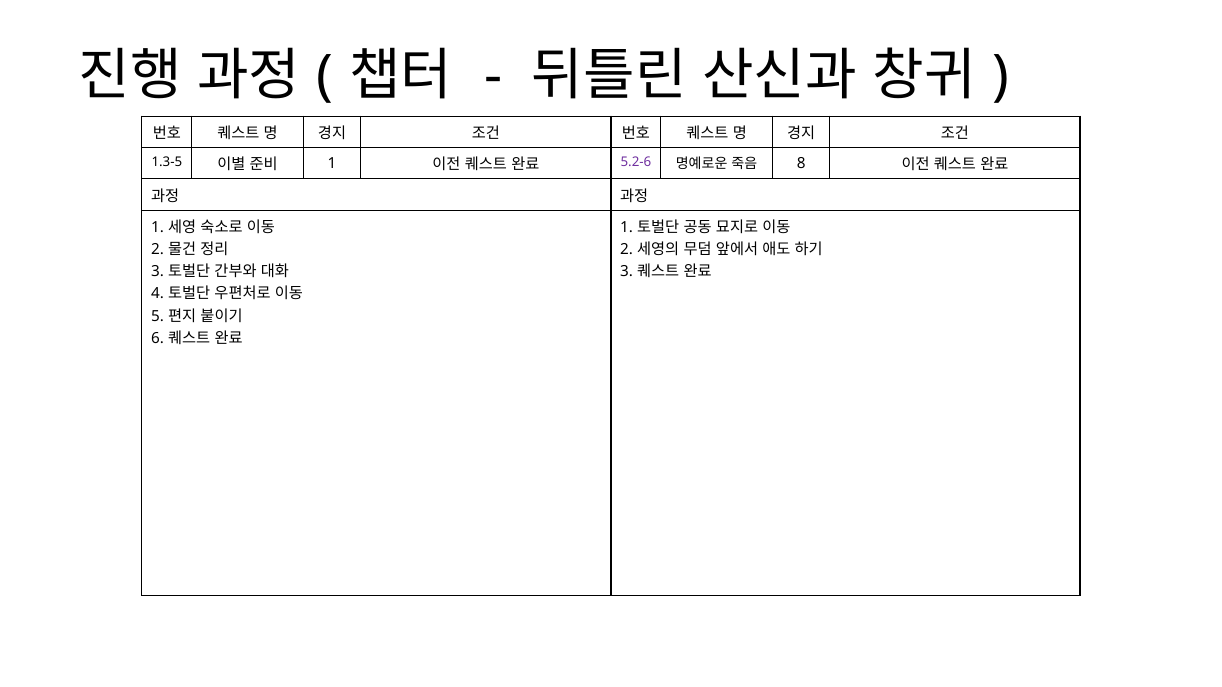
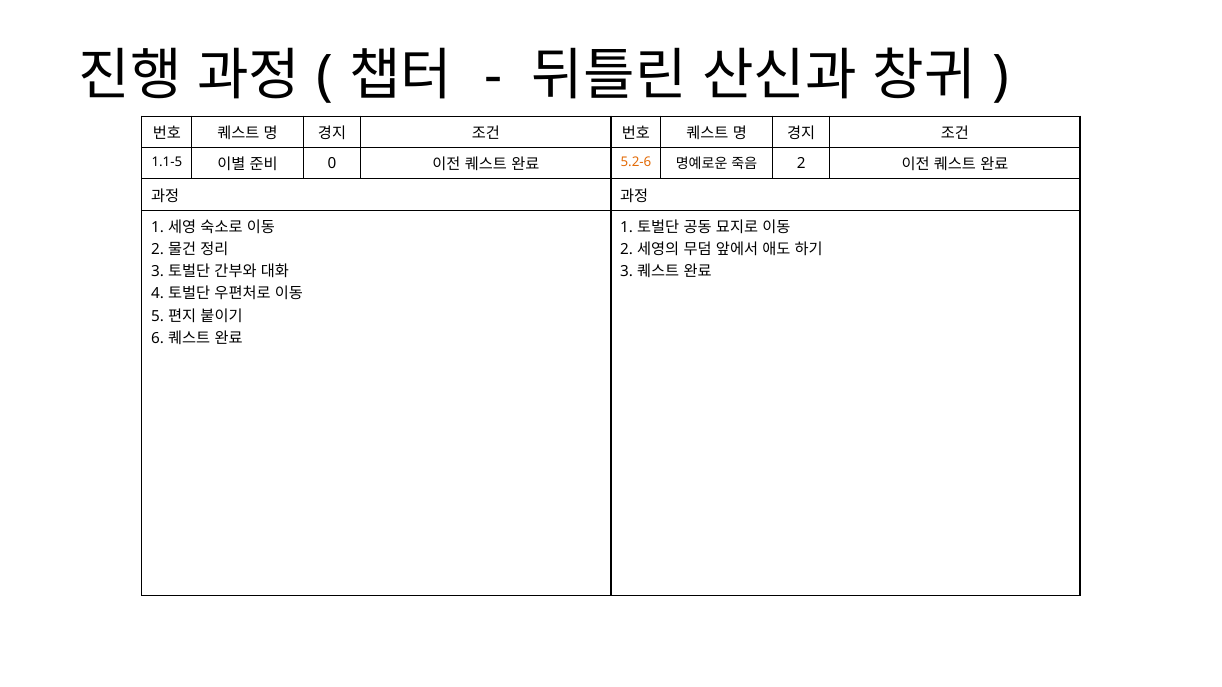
1.3-5: 1.3-5 -> 1.1-5
1 at (332, 164): 1 -> 0
5.2-6 colour: purple -> orange
8 at (801, 164): 8 -> 2
